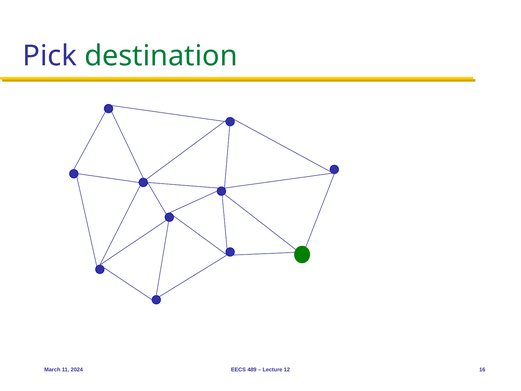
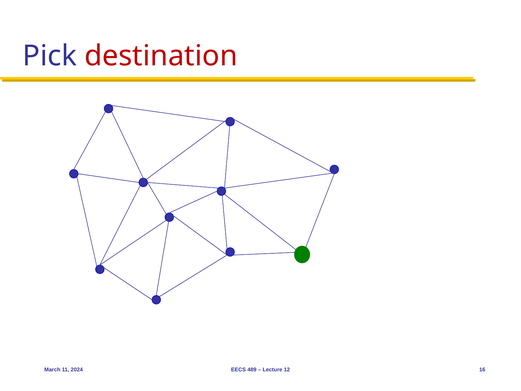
destination colour: green -> red
